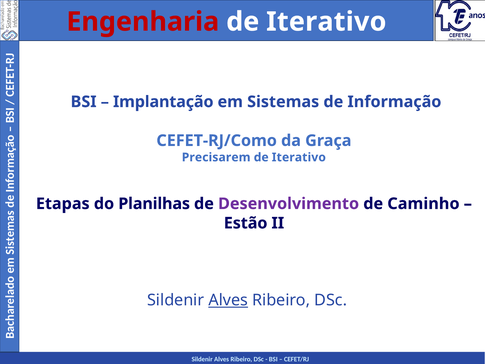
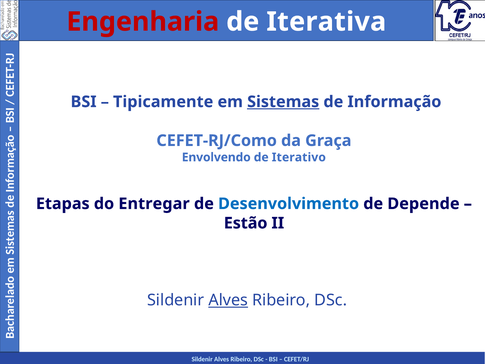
Iterativo at (326, 22): Iterativo -> Iterativa
Implantação: Implantação -> Tipicamente
Sistemas underline: none -> present
Precisarem: Precisarem -> Envolvendo
Planilhas: Planilhas -> Entregar
Desenvolvimento colour: purple -> blue
Caminho: Caminho -> Depende
